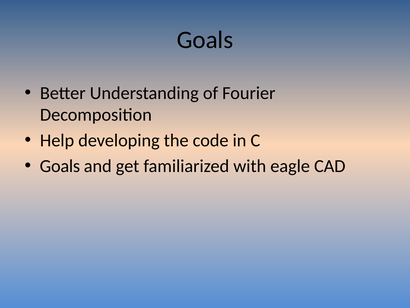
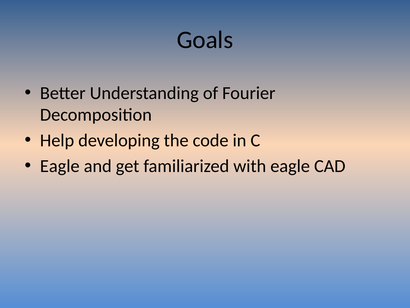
Goals at (60, 166): Goals -> Eagle
